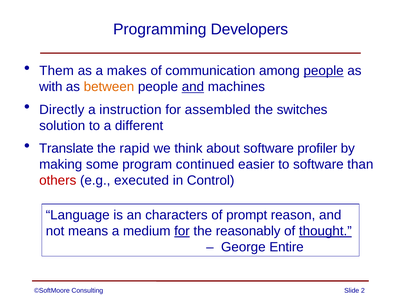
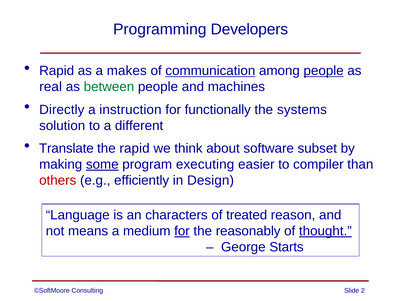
Them at (57, 71): Them -> Rapid
communication underline: none -> present
with: with -> real
between colour: orange -> green
and at (193, 87) underline: present -> none
assembled: assembled -> functionally
switches: switches -> systems
profiler: profiler -> subset
some underline: none -> present
continued: continued -> executing
to software: software -> compiler
executed: executed -> efficiently
Control: Control -> Design
prompt: prompt -> treated
Entire: Entire -> Starts
